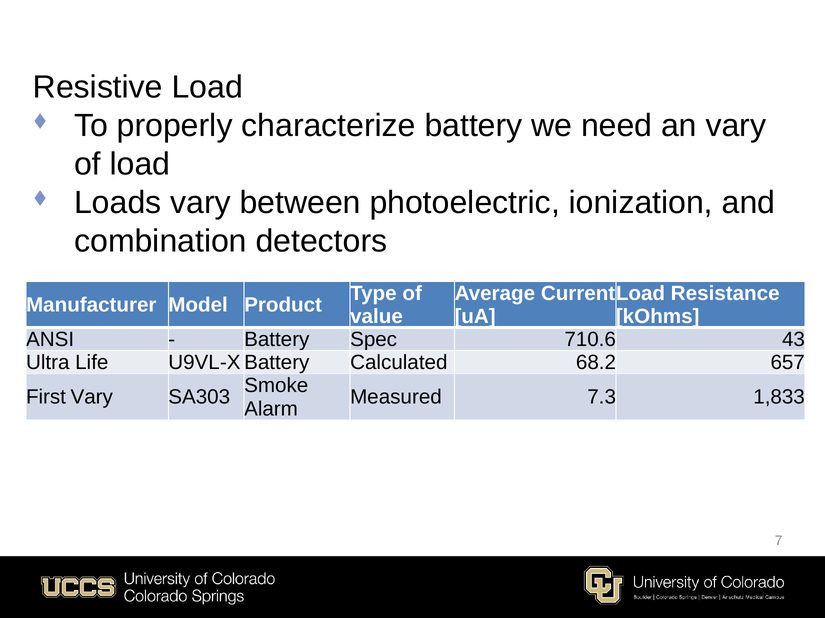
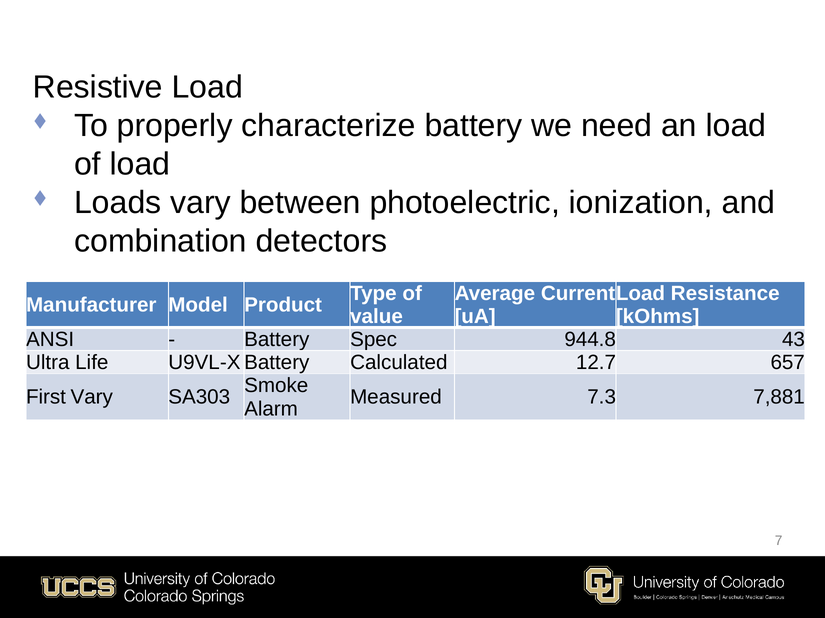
an vary: vary -> load
710.6: 710.6 -> 944.8
68.2: 68.2 -> 12.7
1,833: 1,833 -> 7,881
